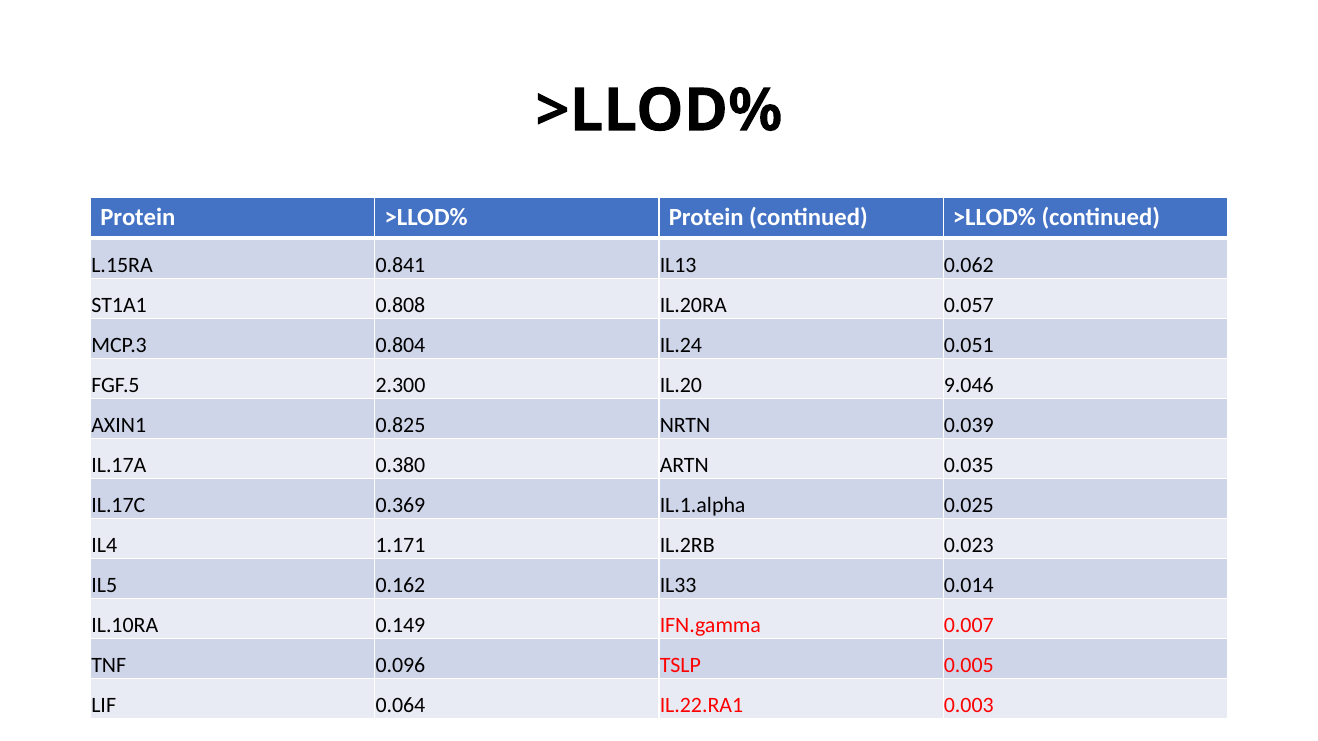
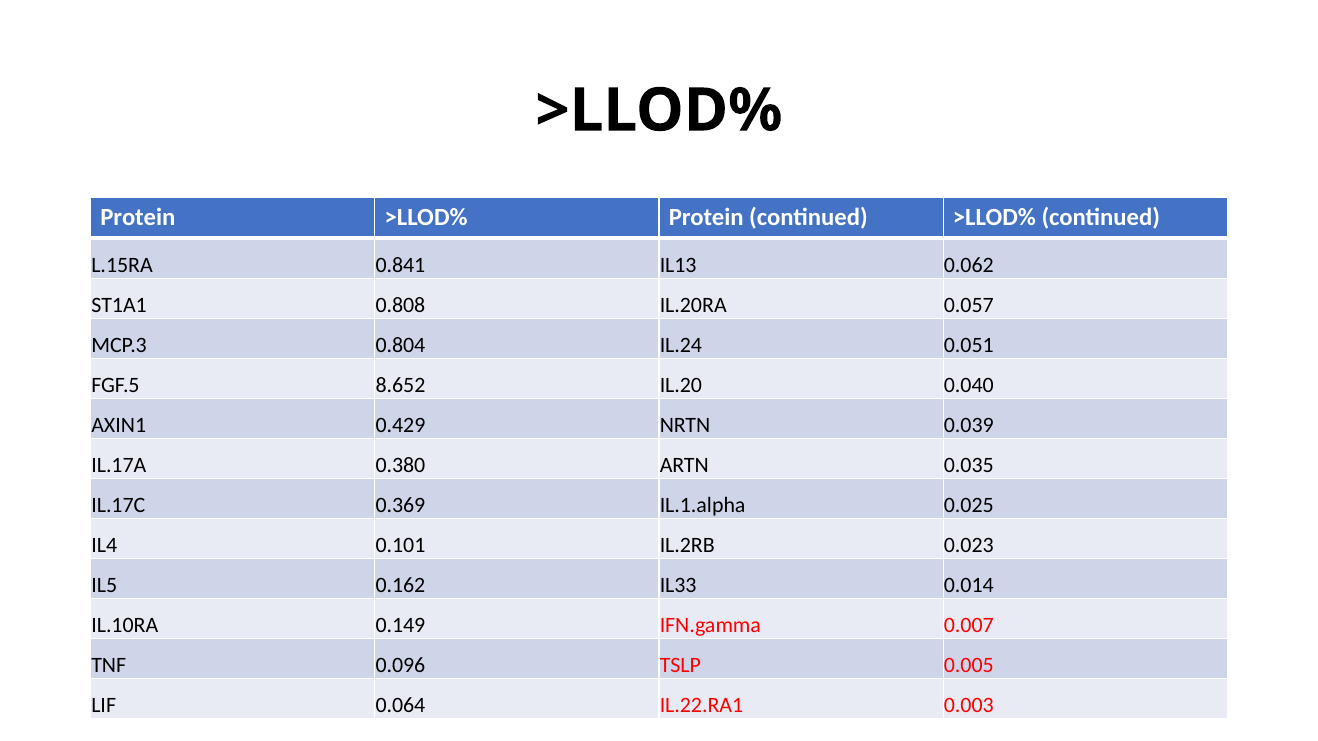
2.300: 2.300 -> 8.652
9.046: 9.046 -> 0.040
0.825: 0.825 -> 0.429
1.171: 1.171 -> 0.101
